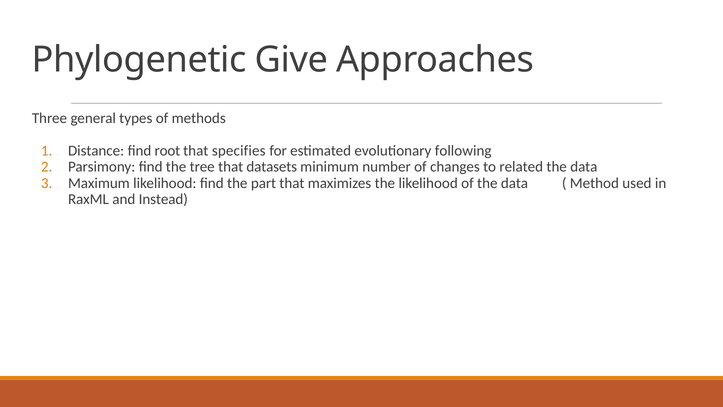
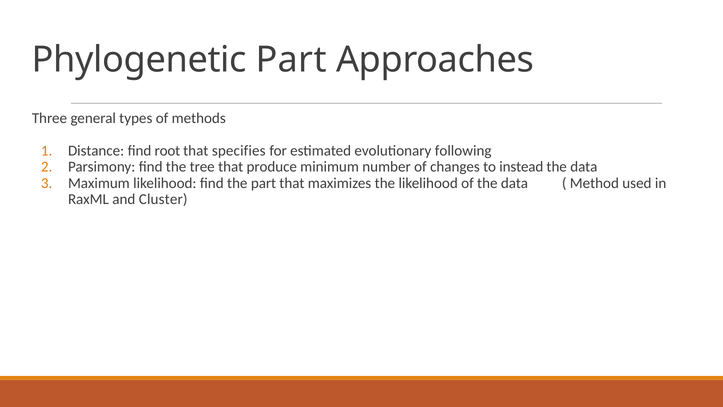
Phylogenetic Give: Give -> Part
datasets: datasets -> produce
related: related -> instead
Instead: Instead -> Cluster
